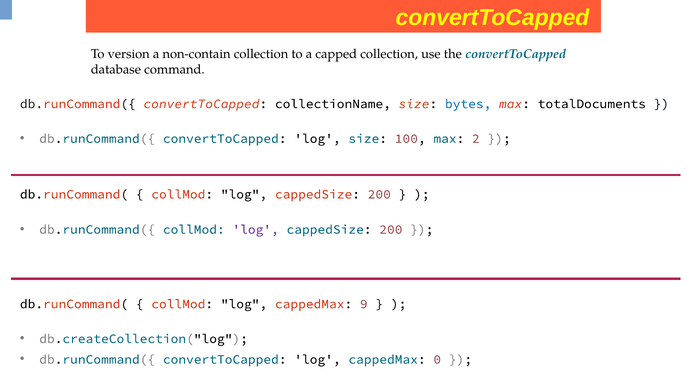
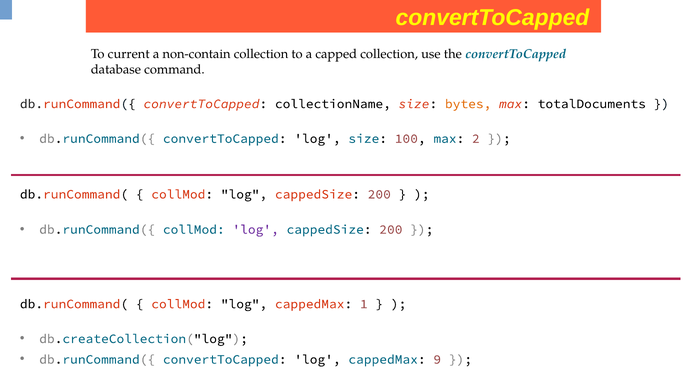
version: version -> current
bytes colour: blue -> orange
9: 9 -> 1
0: 0 -> 9
